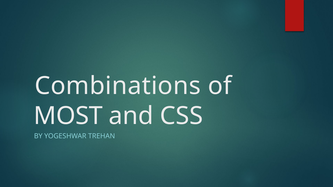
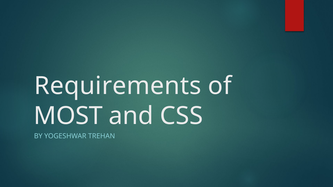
Combinations: Combinations -> Requirements
